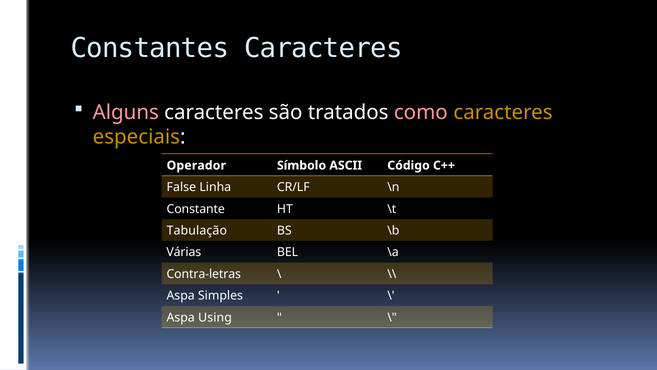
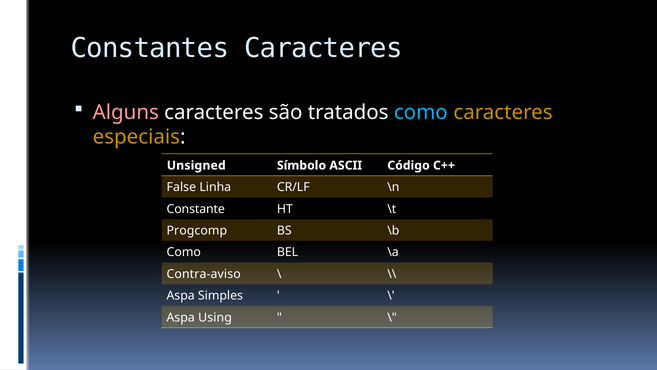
como at (421, 112) colour: pink -> light blue
Operador: Operador -> Unsigned
Tabulação: Tabulação -> Progcomp
Várias at (184, 252): Várias -> Como
Contra-letras: Contra-letras -> Contra-aviso
